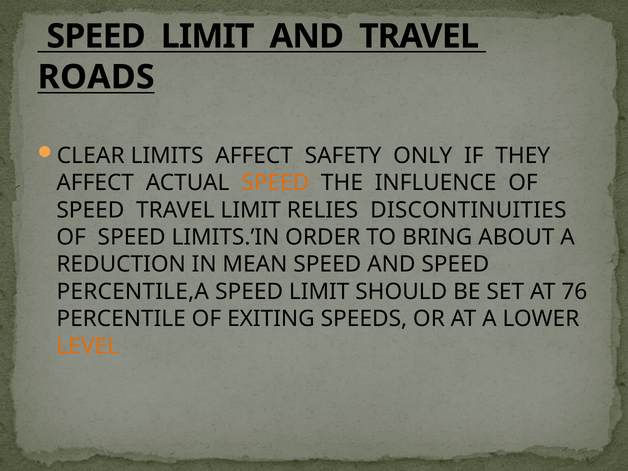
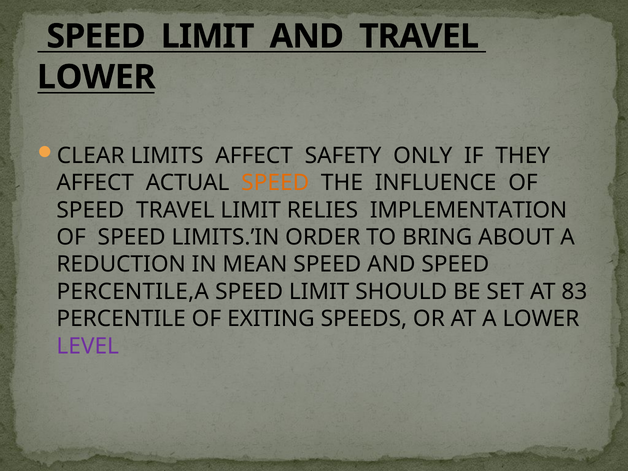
ROADS at (96, 77): ROADS -> LOWER
DISCONTINUITIES: DISCONTINUITIES -> IMPLEMENTATION
76: 76 -> 83
LEVEL colour: orange -> purple
